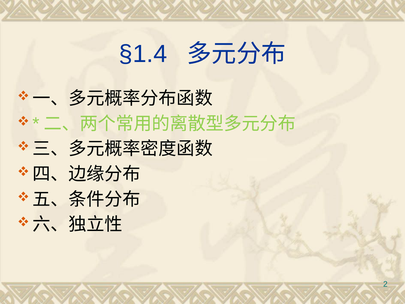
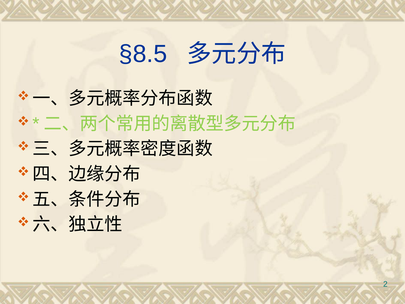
§1.4: §1.4 -> §8.5
